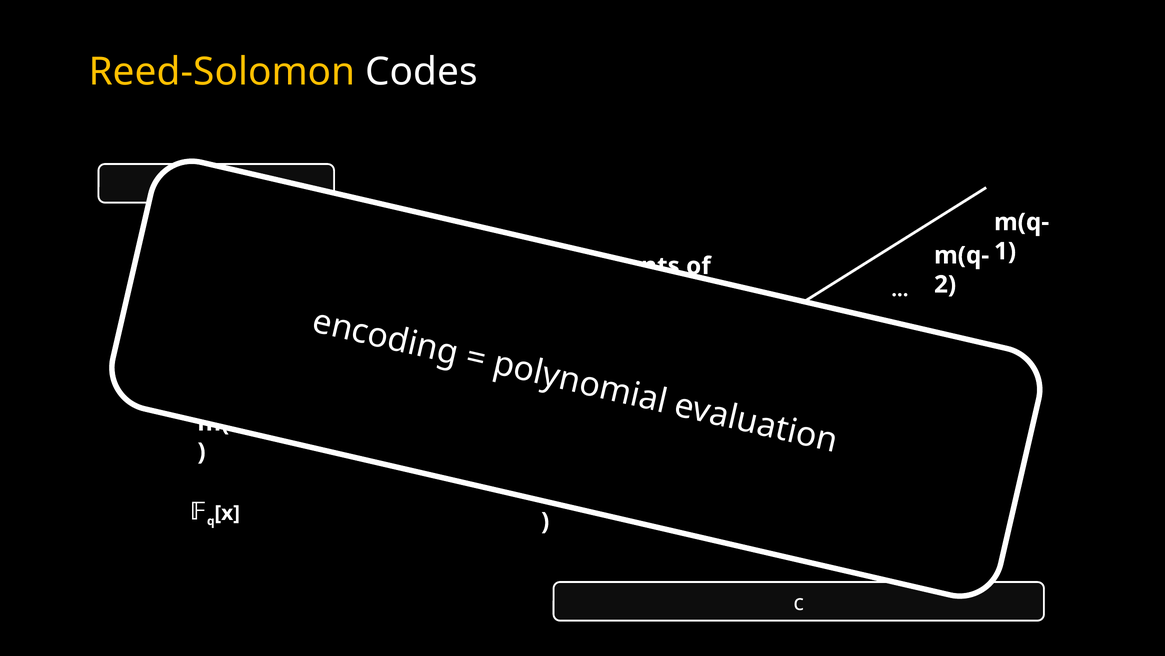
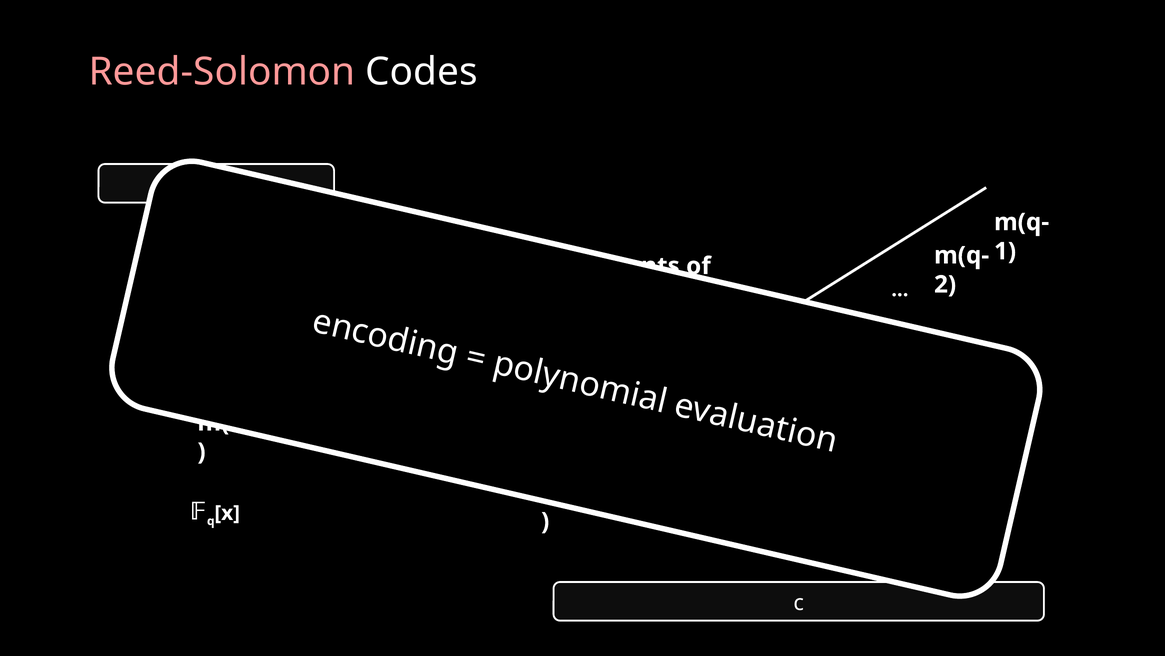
Reed-Solomon colour: yellow -> pink
